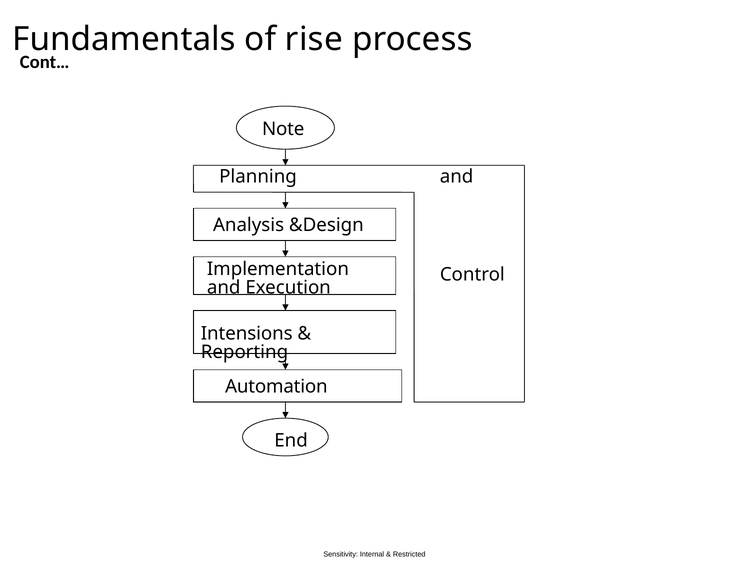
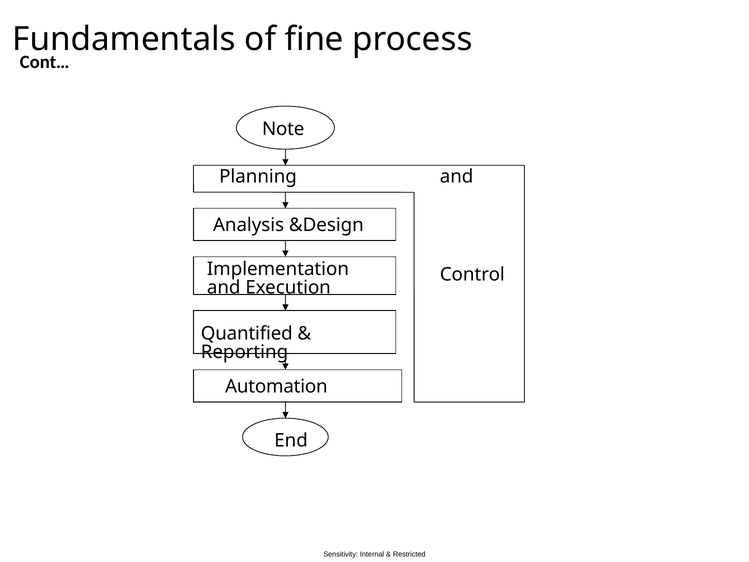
rise: rise -> fine
Intensions: Intensions -> Quantified
